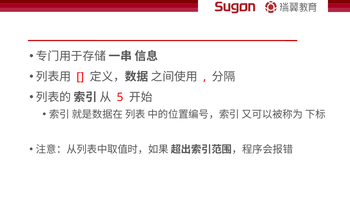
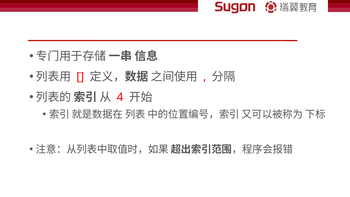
5: 5 -> 4
